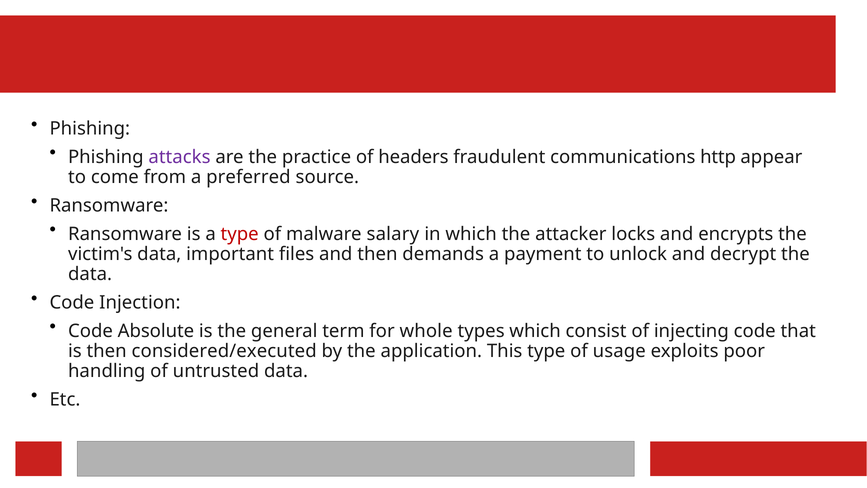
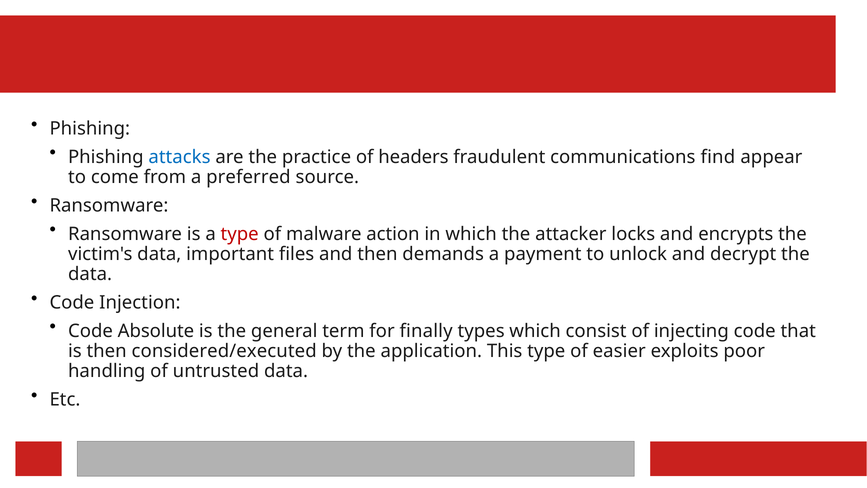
attacks colour: purple -> blue
http: http -> find
salary: salary -> action
whole: whole -> finally
usage: usage -> easier
